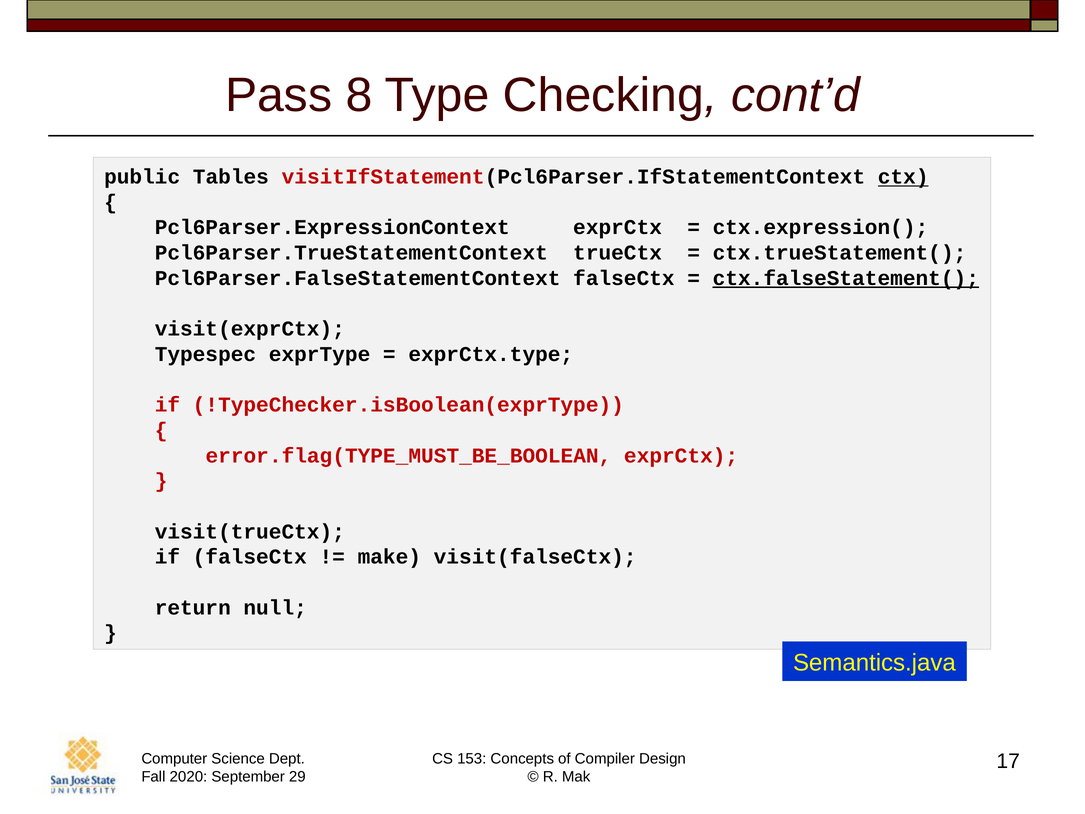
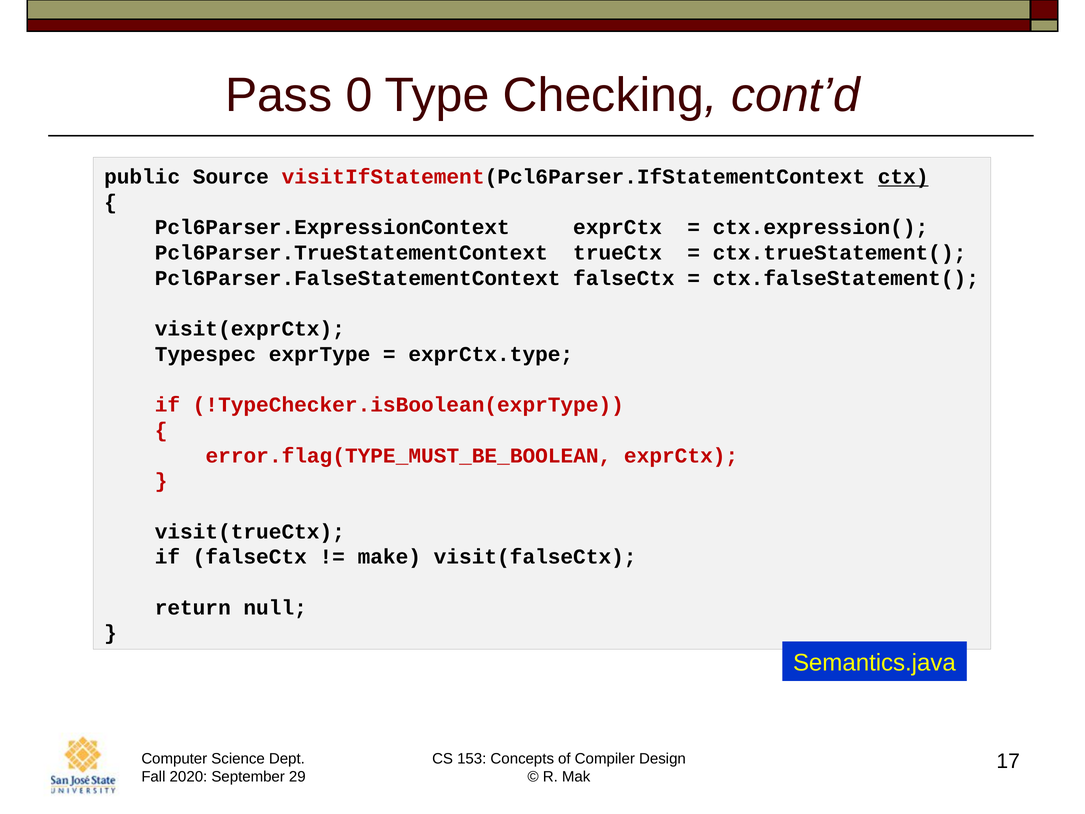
8: 8 -> 0
Tables: Tables -> Source
ctx.falseStatement( underline: present -> none
